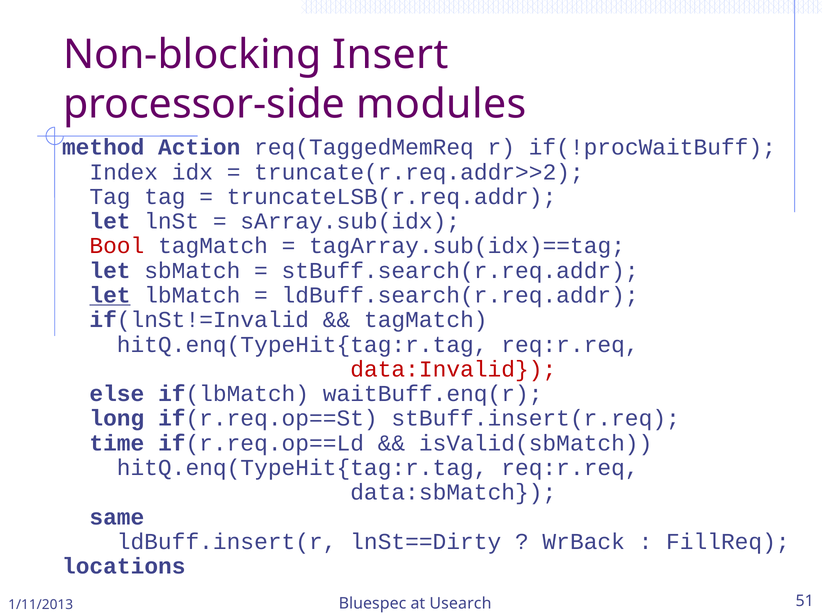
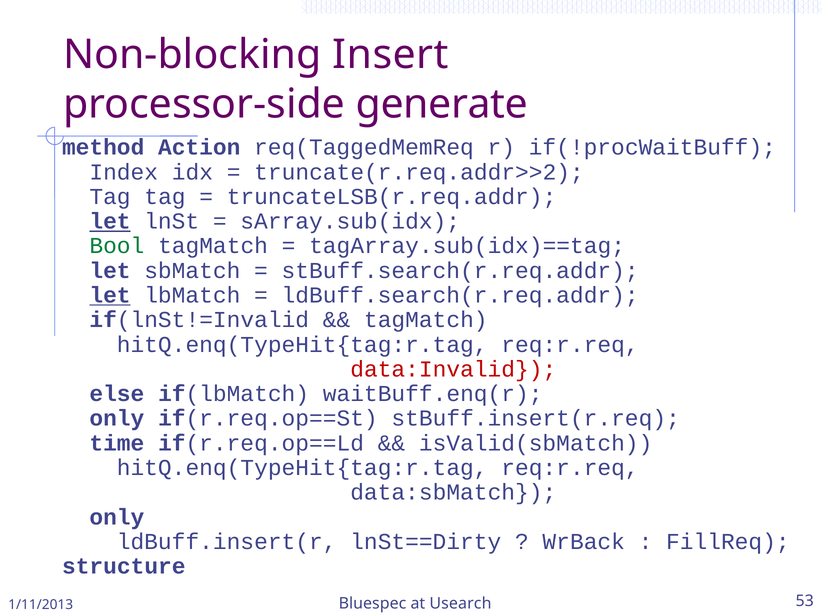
modules: modules -> generate
let at (110, 221) underline: none -> present
Bool colour: red -> green
long at (117, 419): long -> only
same at (117, 517): same -> only
locations: locations -> structure
51: 51 -> 53
